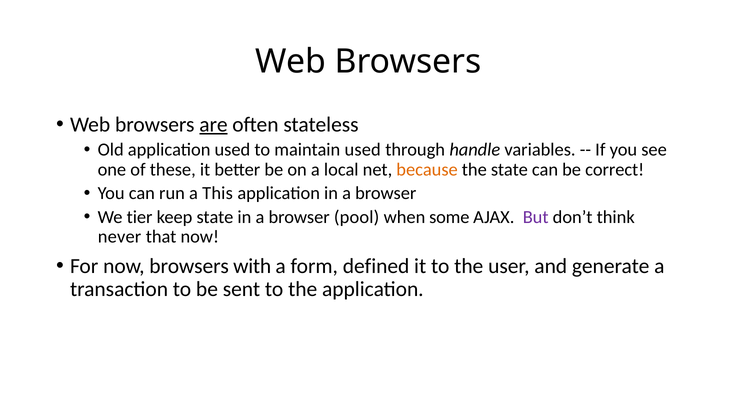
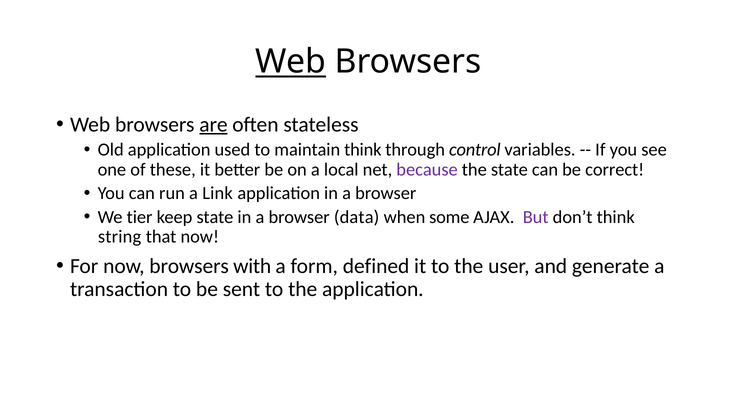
Web at (291, 62) underline: none -> present
maintain used: used -> think
handle: handle -> control
because colour: orange -> purple
This: This -> Link
pool: pool -> data
never: never -> string
